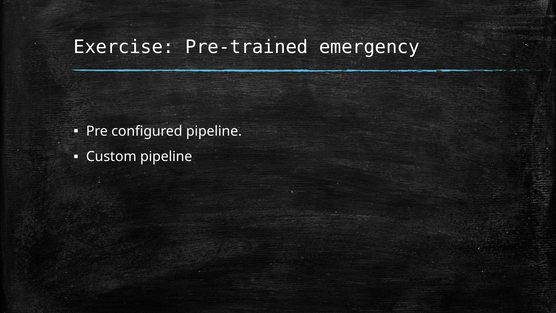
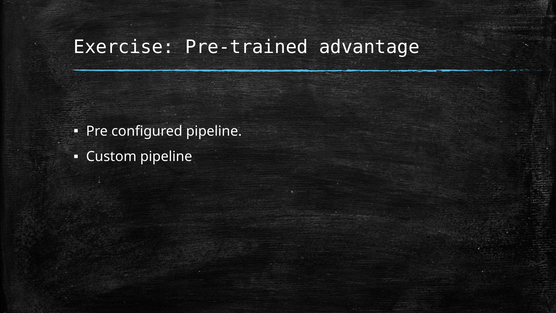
emergency: emergency -> advantage
